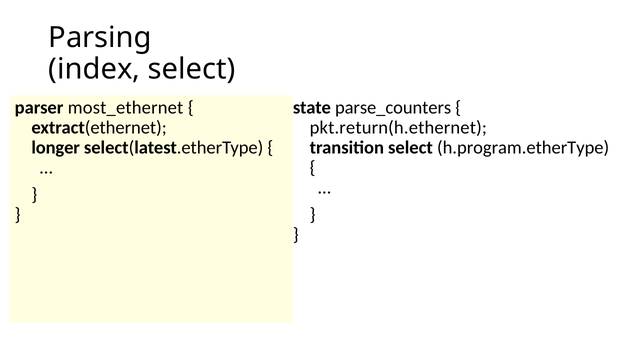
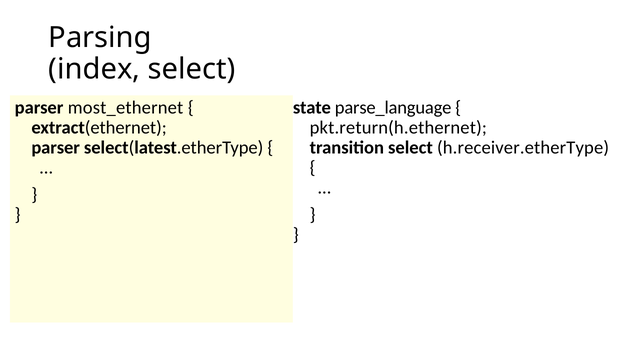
parse_counters: parse_counters -> parse_language
longer at (56, 148): longer -> parser
h.program.etherType: h.program.etherType -> h.receiver.etherType
